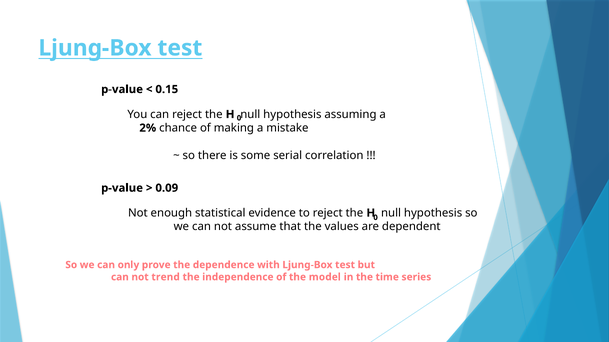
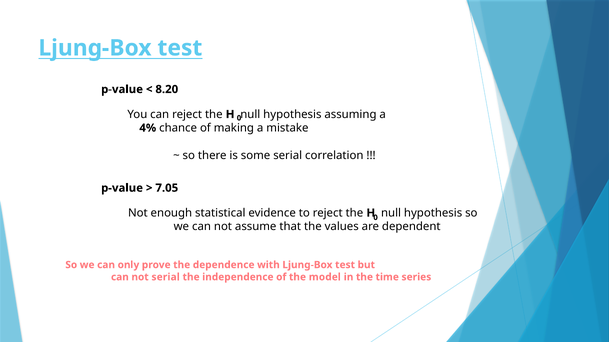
0.15: 0.15 -> 8.20
2%: 2% -> 4%
0.09: 0.09 -> 7.05
not trend: trend -> serial
